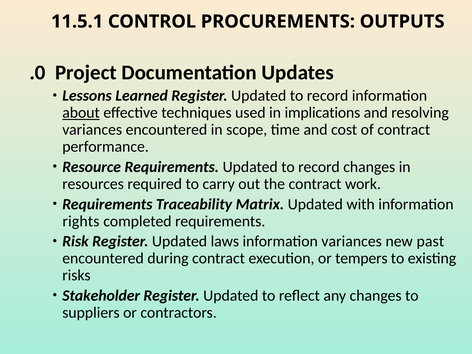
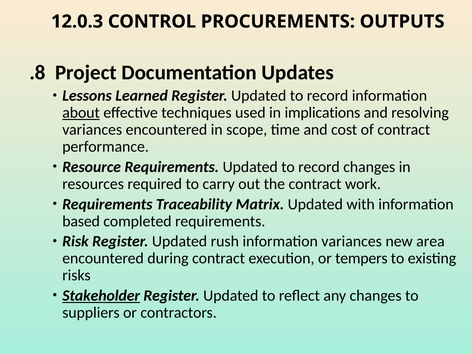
11.5.1: 11.5.1 -> 12.0.3
.0: .0 -> .8
rights: rights -> based
laws: laws -> rush
past: past -> area
Stakeholder underline: none -> present
